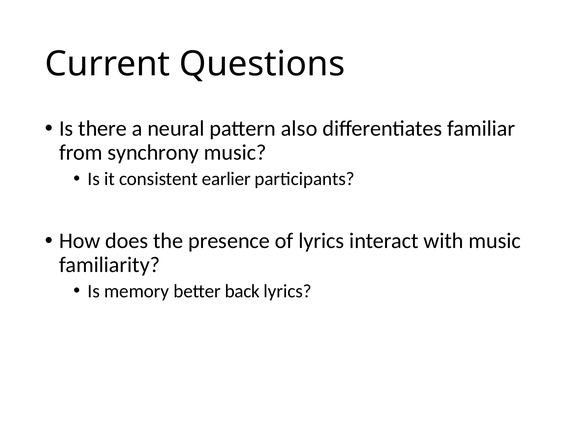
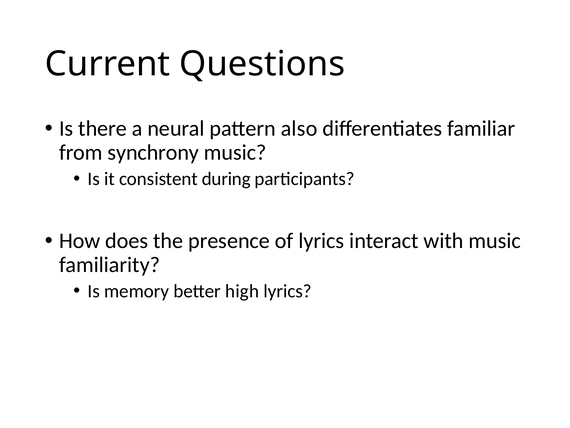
earlier: earlier -> during
back: back -> high
